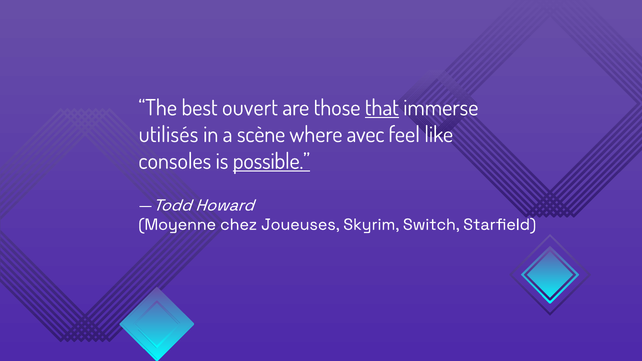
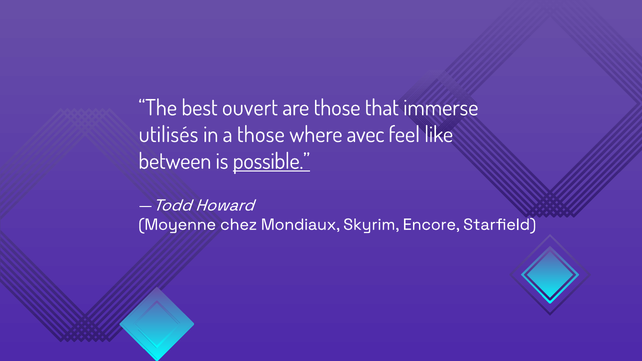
that underline: present -> none
a scène: scène -> those
consoles: consoles -> between
Joueuses: Joueuses -> Mondiaux
Switch: Switch -> Encore
